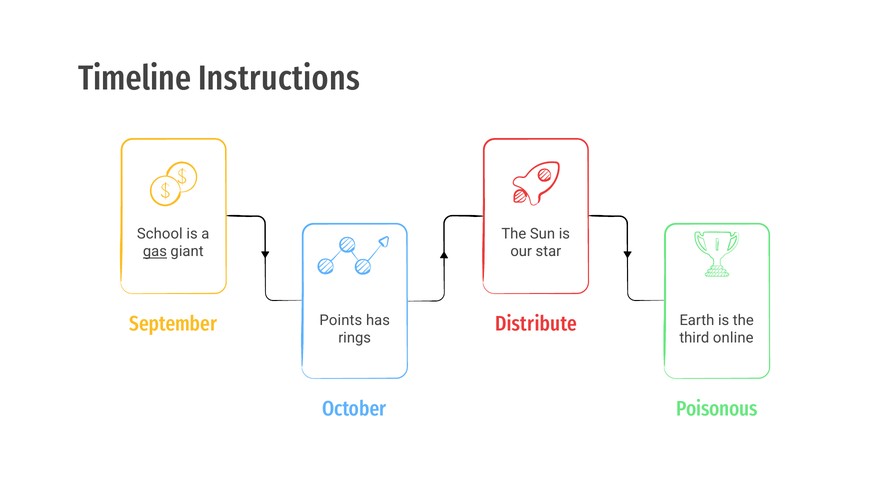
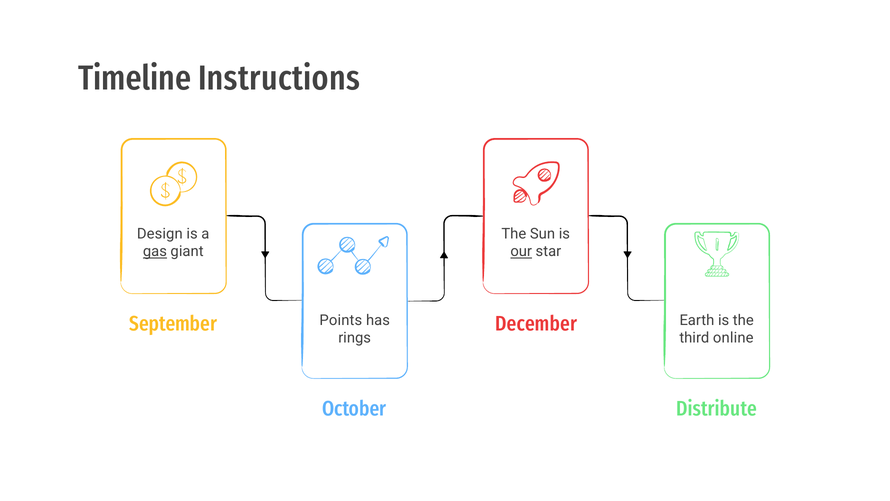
School: School -> Design
our underline: none -> present
Distribute: Distribute -> December
Poisonous: Poisonous -> Distribute
